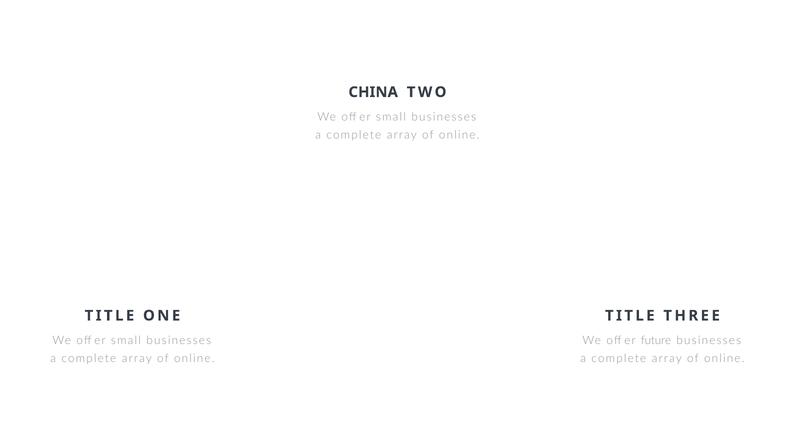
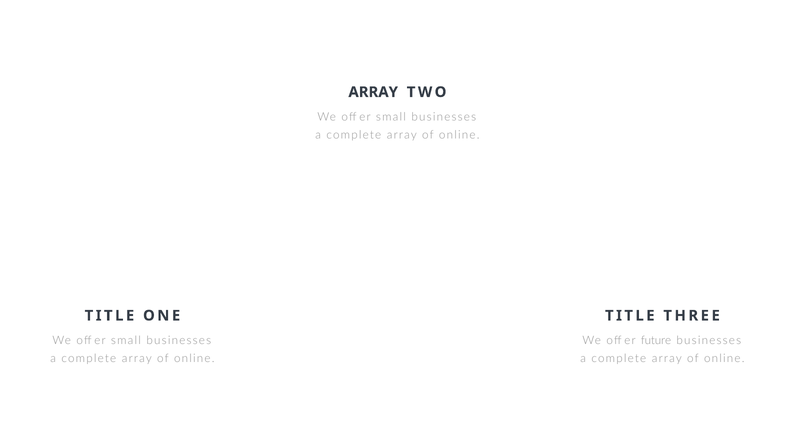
CHINA at (373, 92): CHINA -> ARRAY
